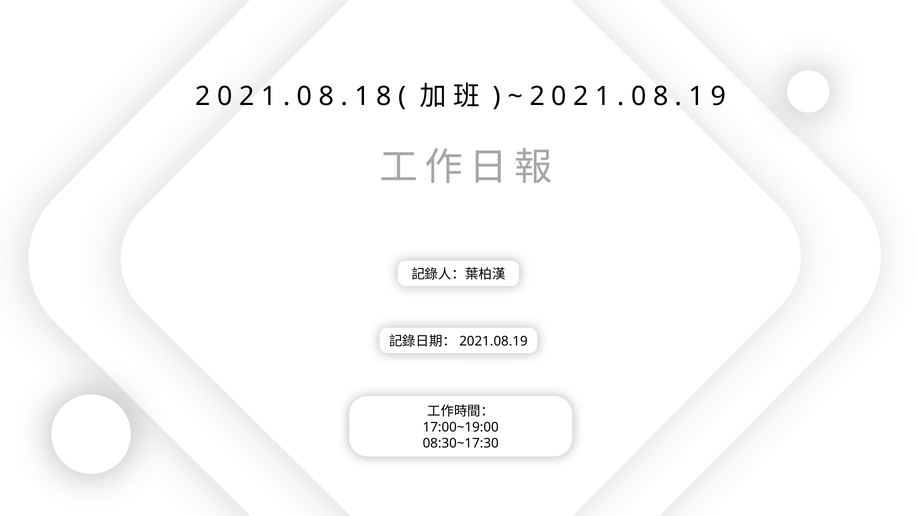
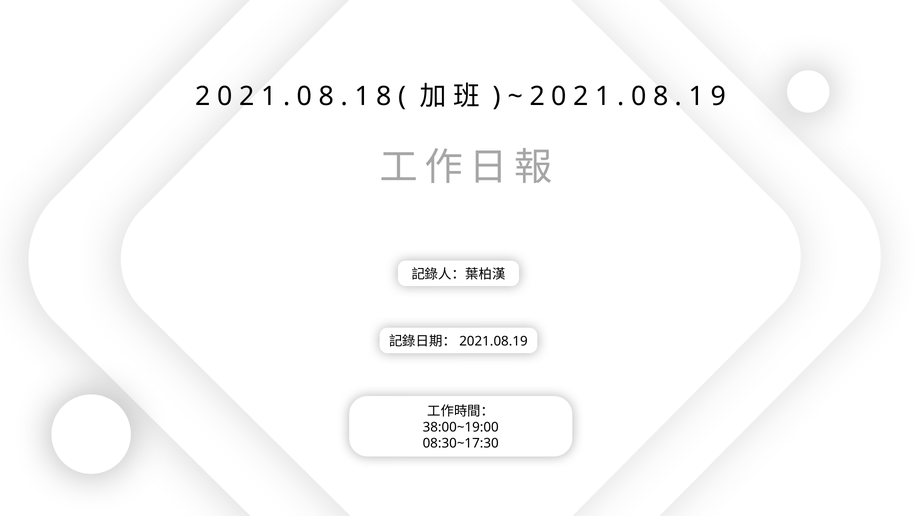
17:00~19:00: 17:00~19:00 -> 38:00~19:00
